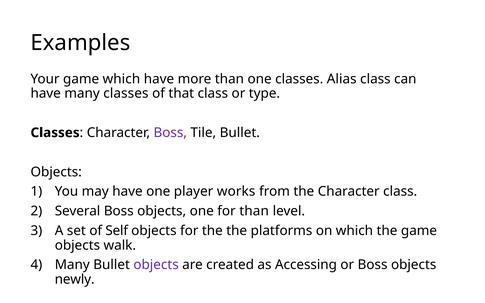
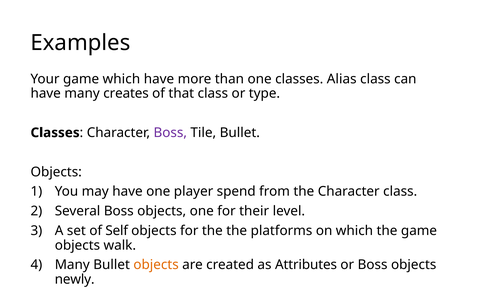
many classes: classes -> creates
works: works -> spend
for than: than -> their
objects at (156, 265) colour: purple -> orange
Accessing: Accessing -> Attributes
